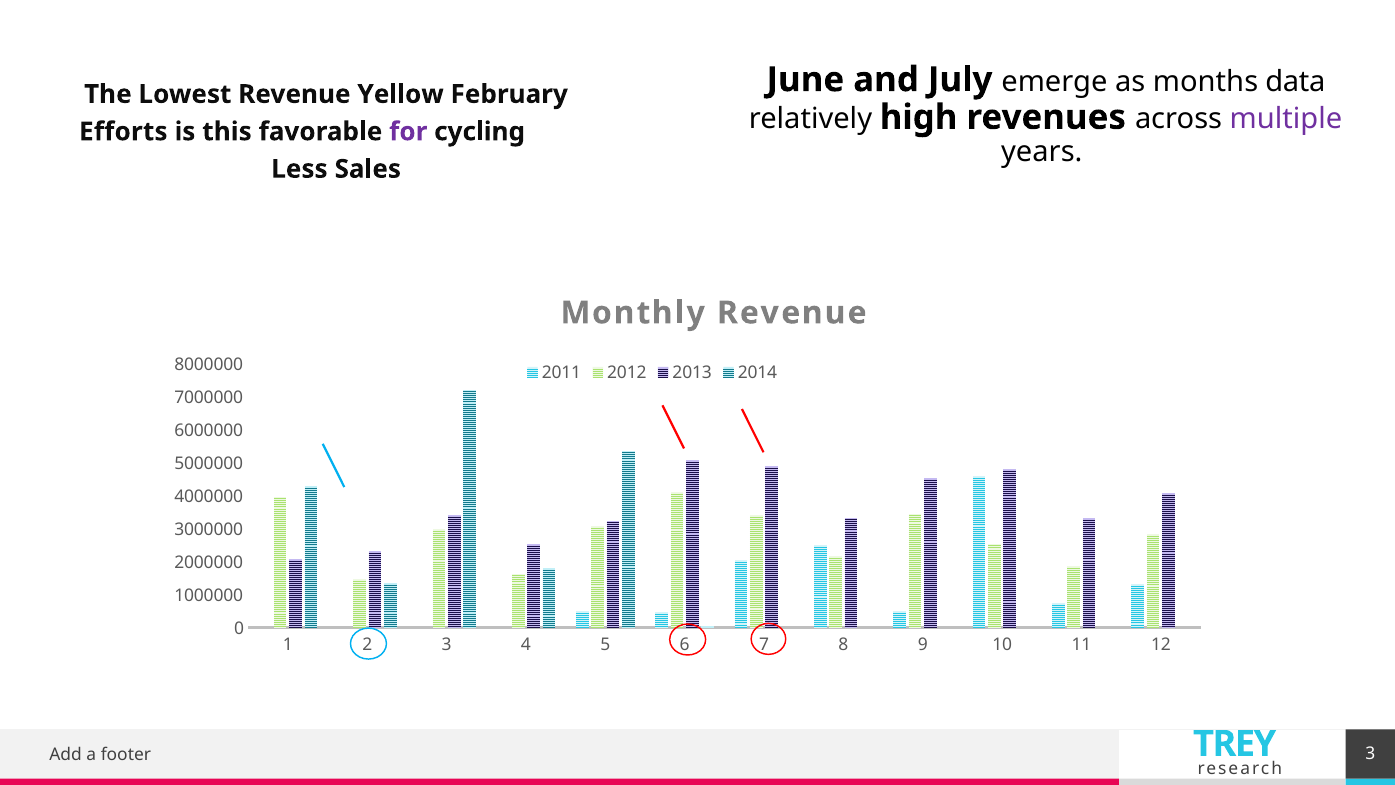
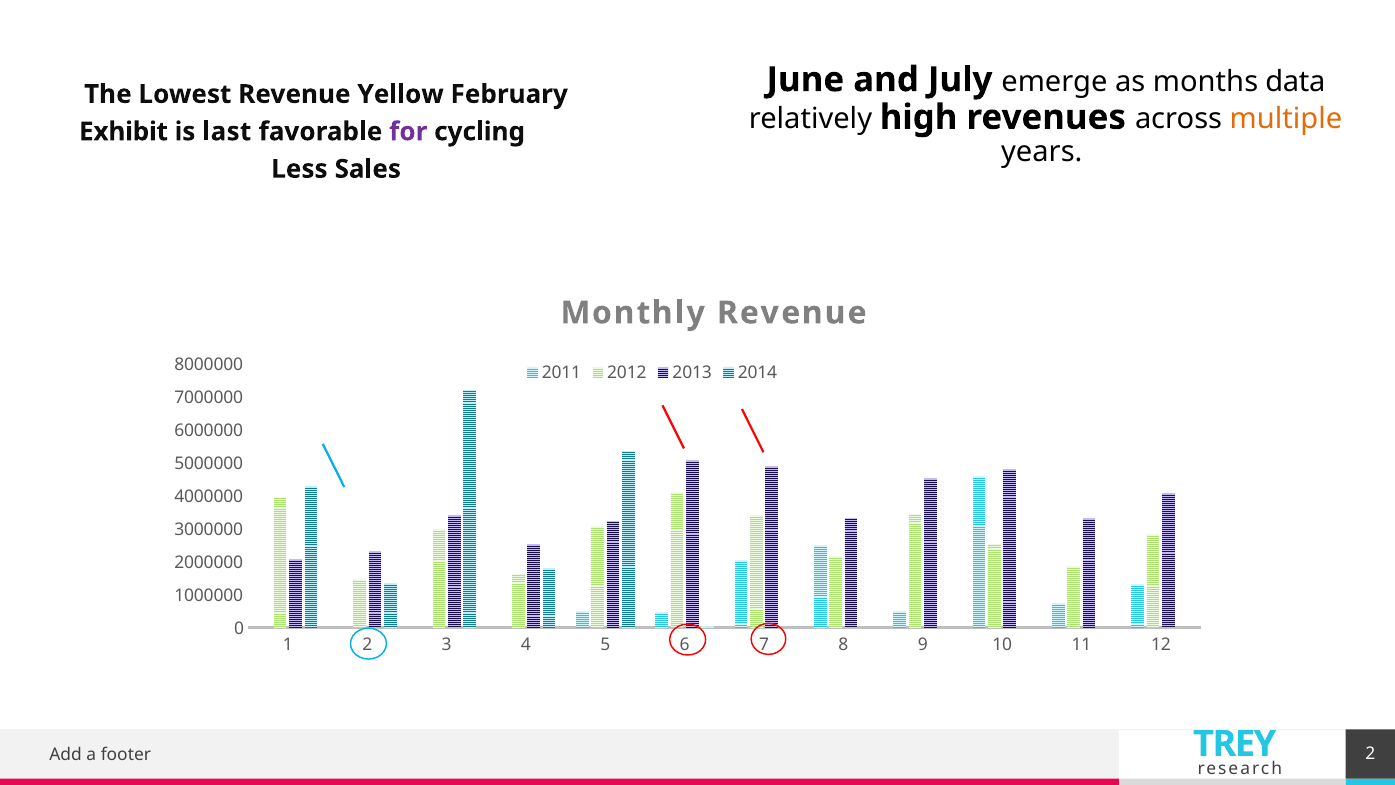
multiple colour: purple -> orange
Efforts: Efforts -> Exhibit
this: this -> last
footer 3: 3 -> 2
